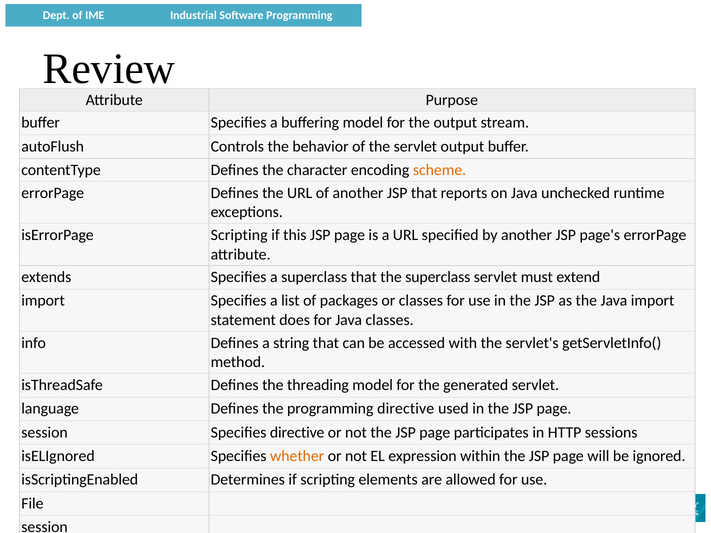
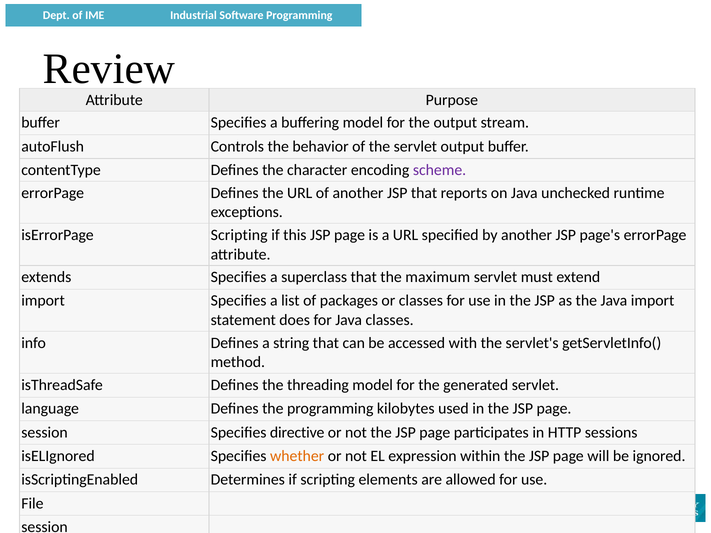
scheme colour: orange -> purple
the superclass: superclass -> maximum
programming directive: directive -> kilobytes
